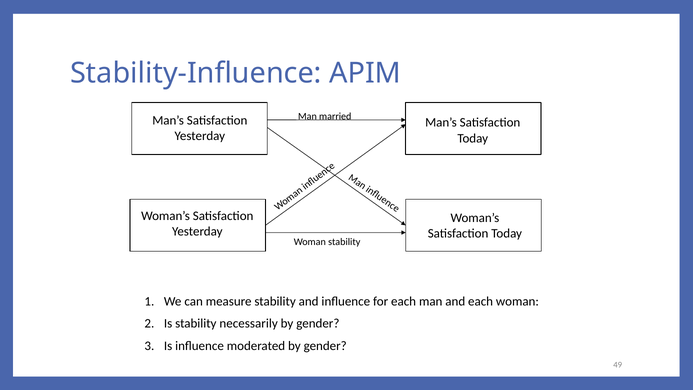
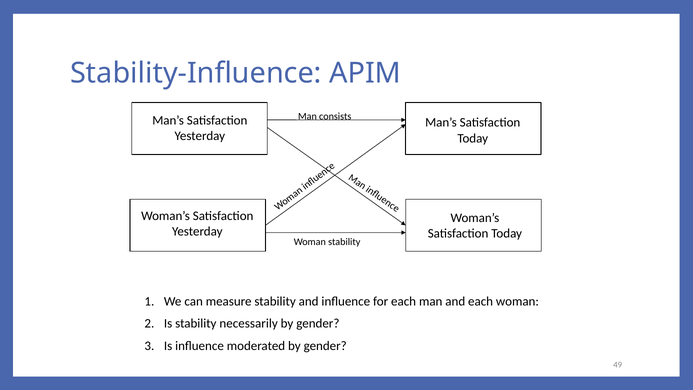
married: married -> consists
